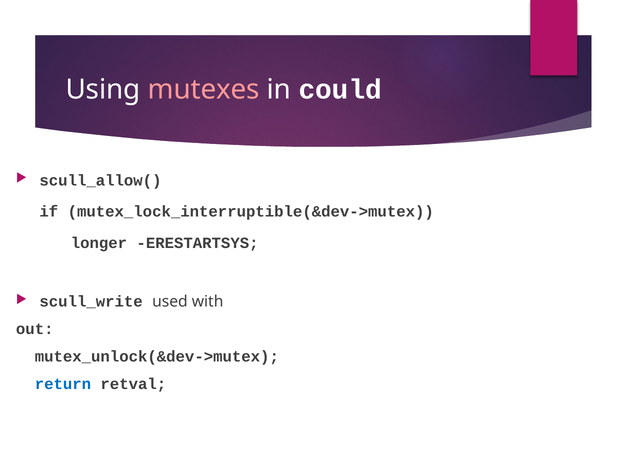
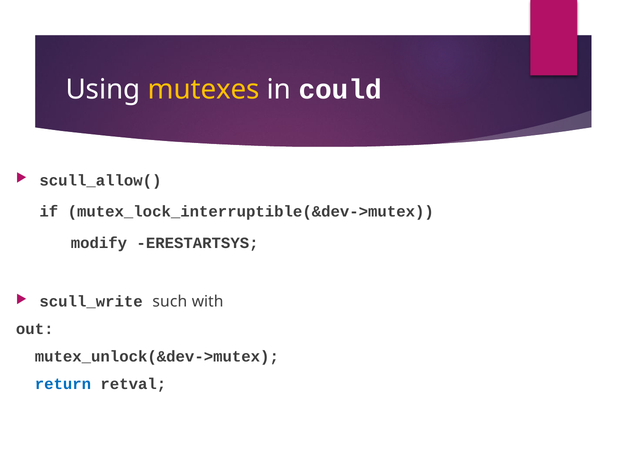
mutexes colour: pink -> yellow
longer: longer -> modify
used: used -> such
